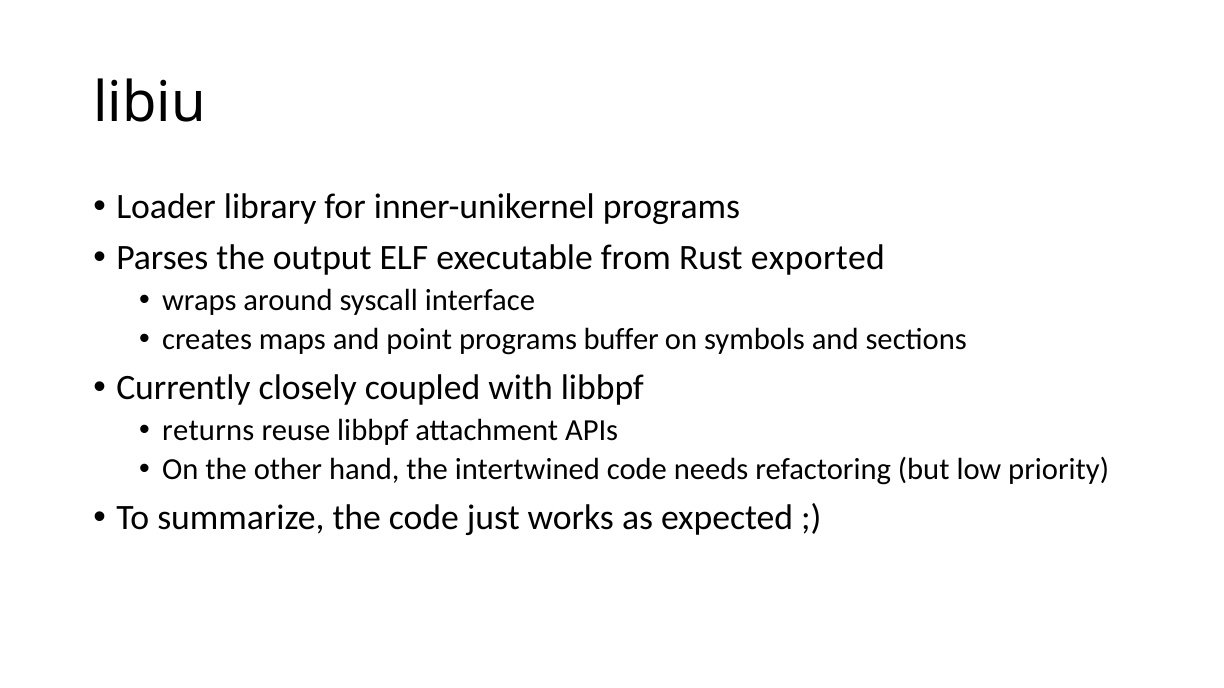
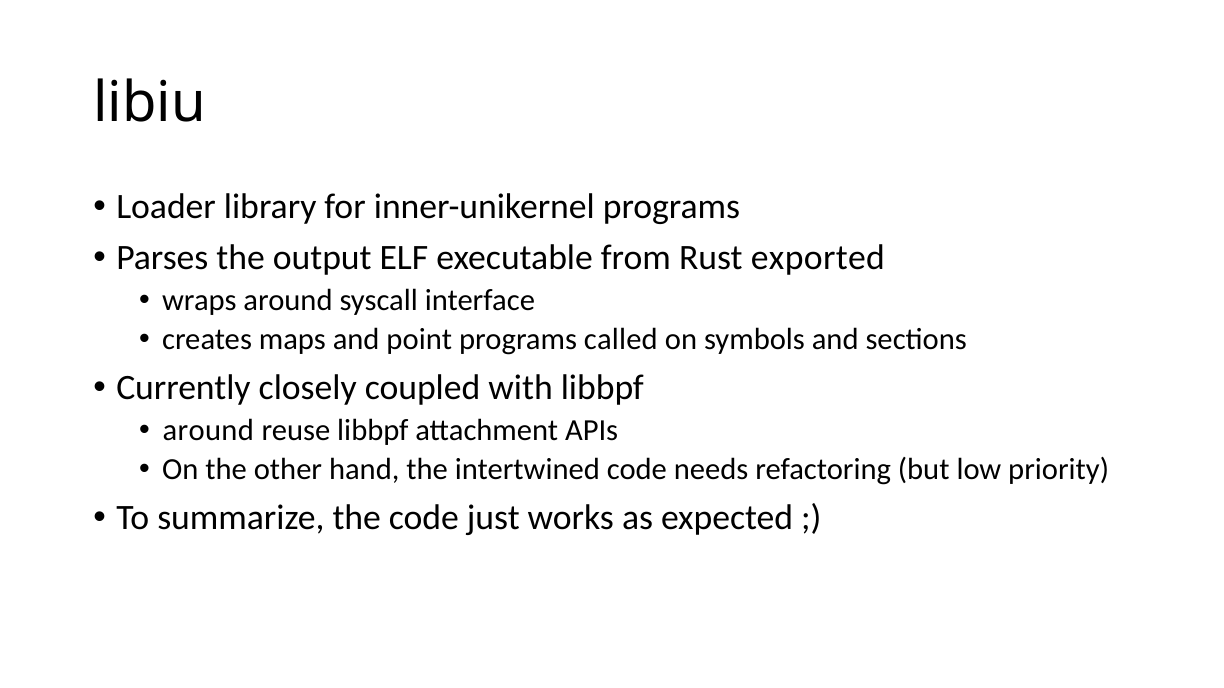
buffer: buffer -> called
returns at (208, 431): returns -> around
